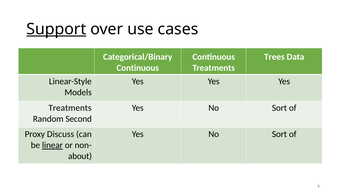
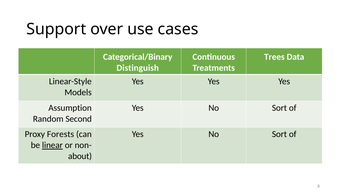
Support underline: present -> none
Continuous at (138, 68): Continuous -> Distinguish
Treatments at (70, 108): Treatments -> Assumption
Discuss: Discuss -> Forests
